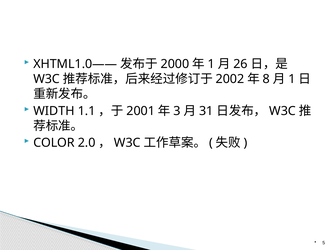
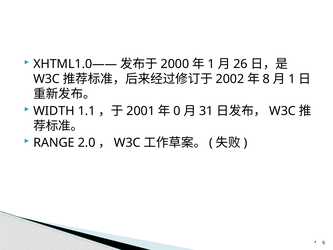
3: 3 -> 0
COLOR: COLOR -> RANGE
